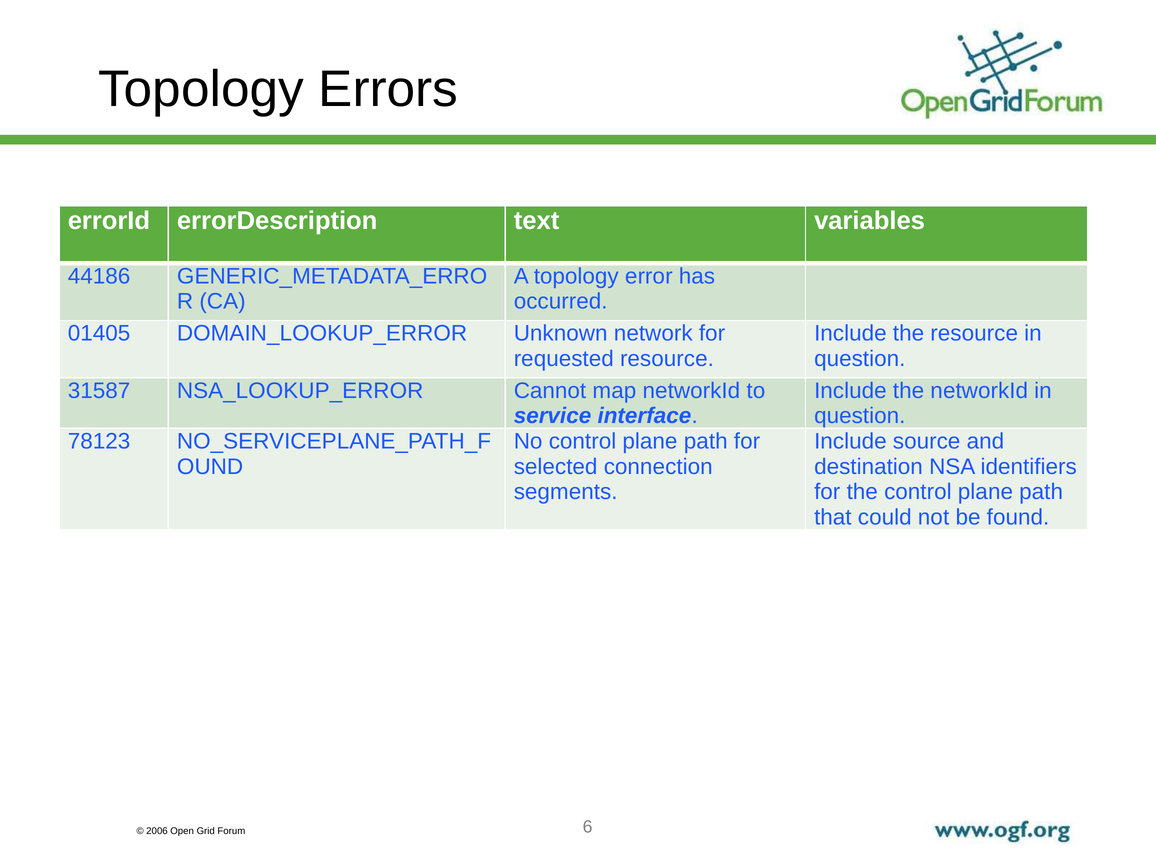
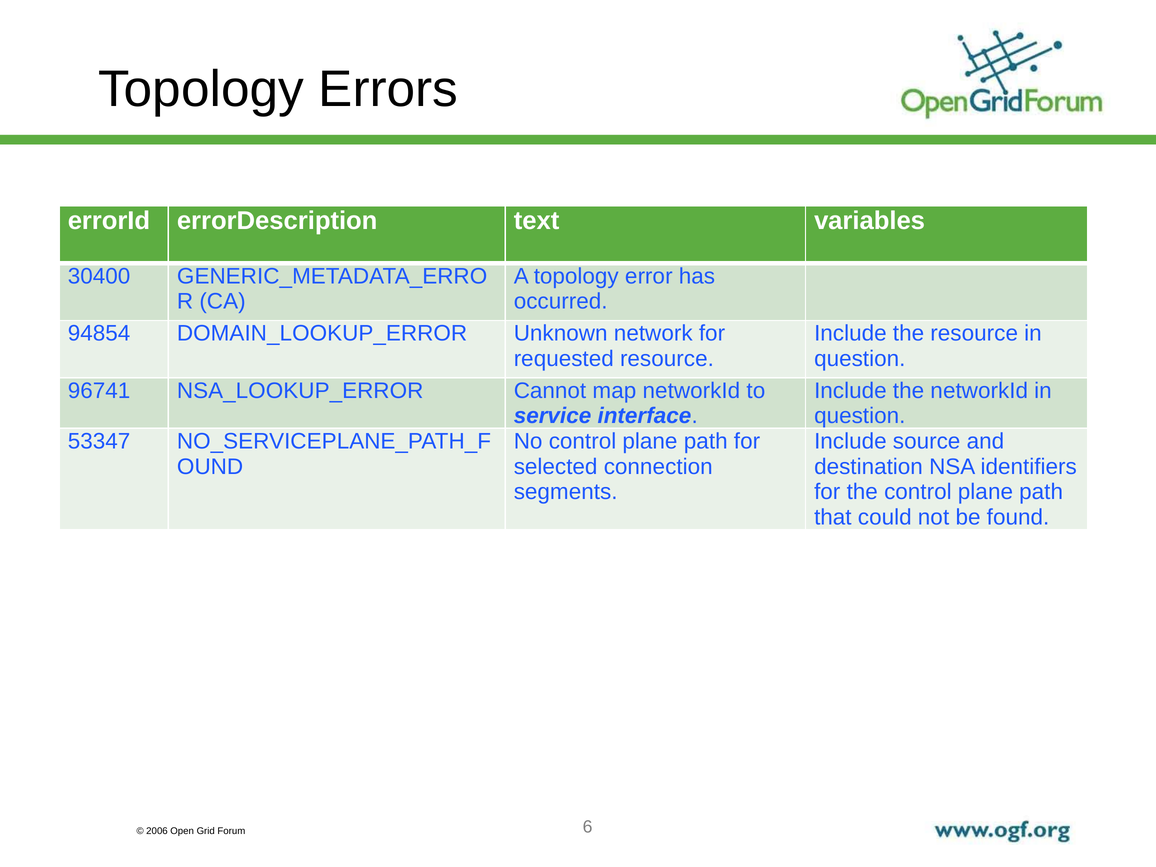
44186: 44186 -> 30400
01405: 01405 -> 94854
31587: 31587 -> 96741
78123: 78123 -> 53347
